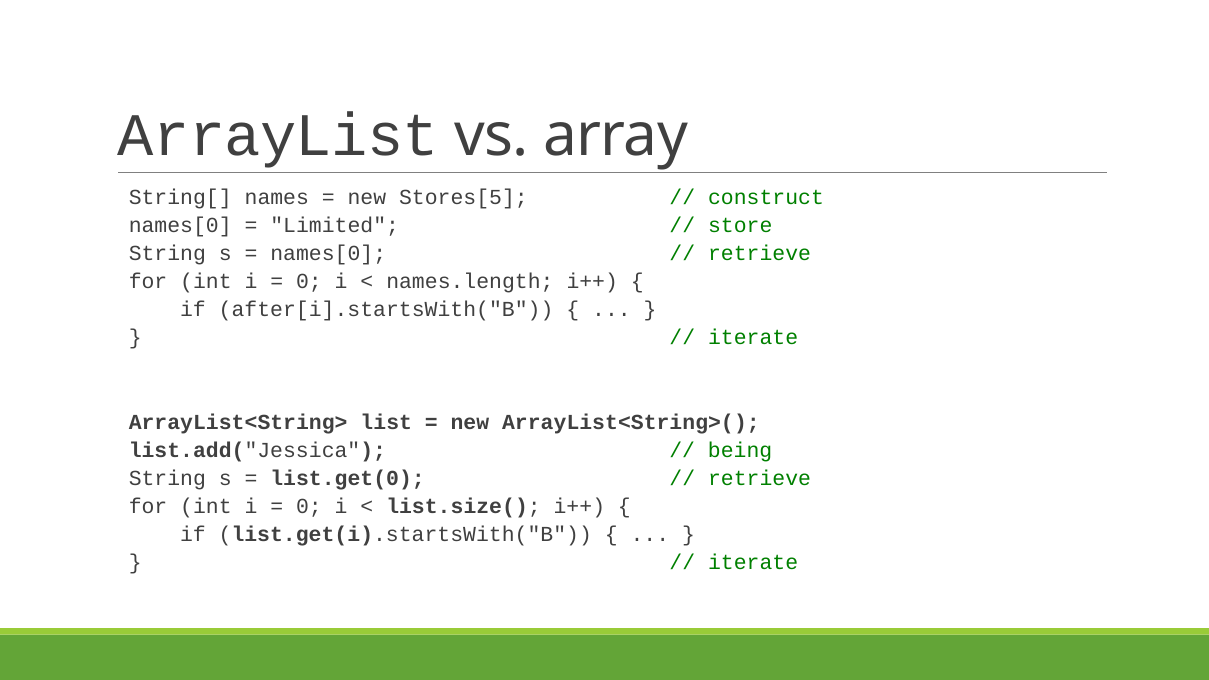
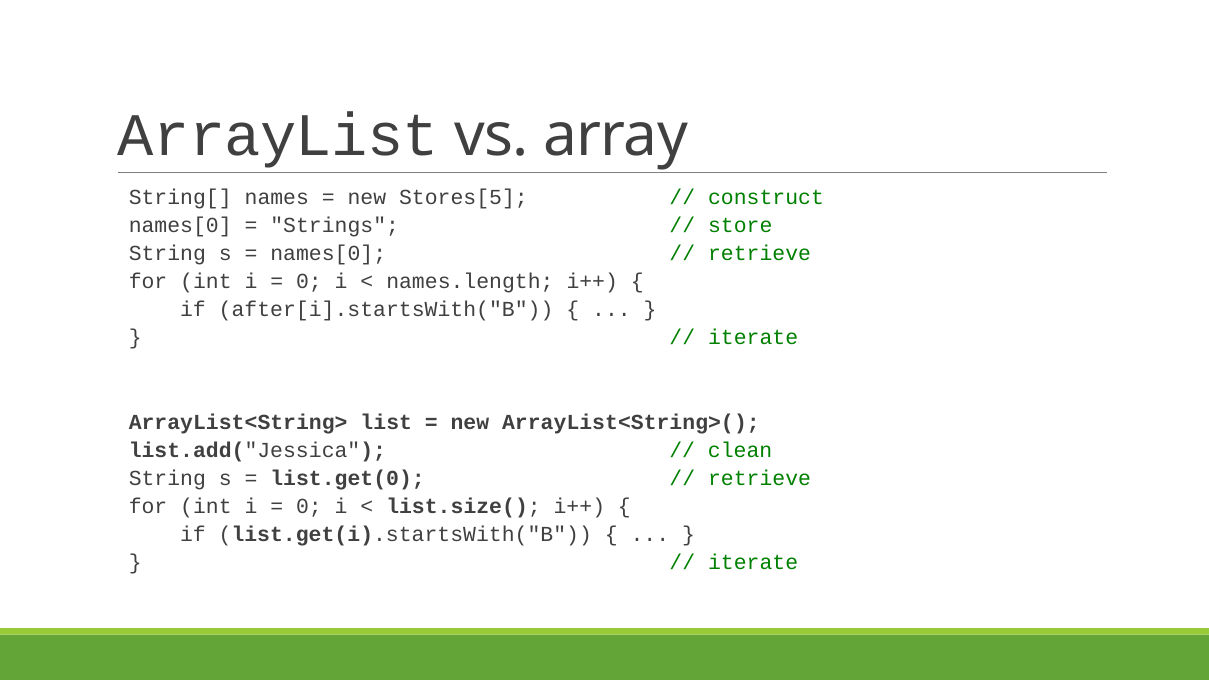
Limited: Limited -> Strings
being: being -> clean
